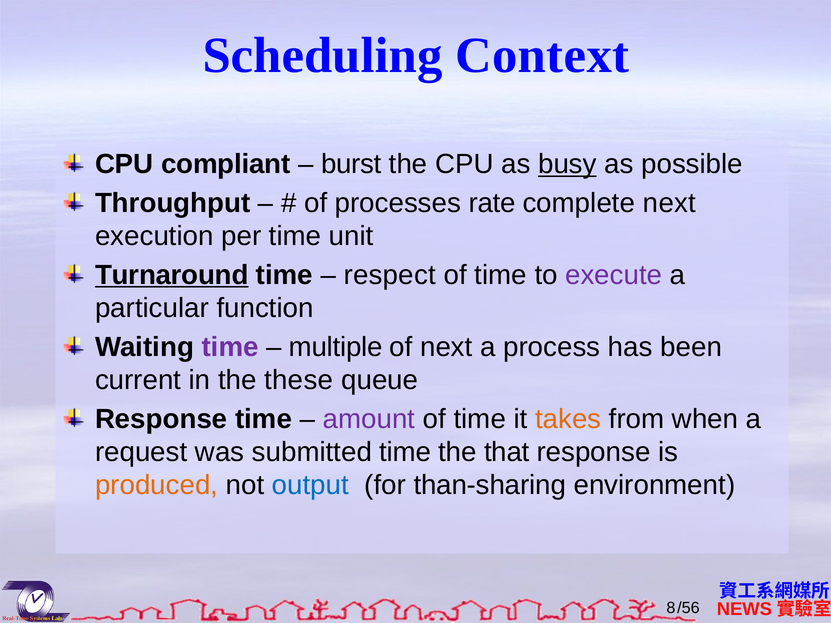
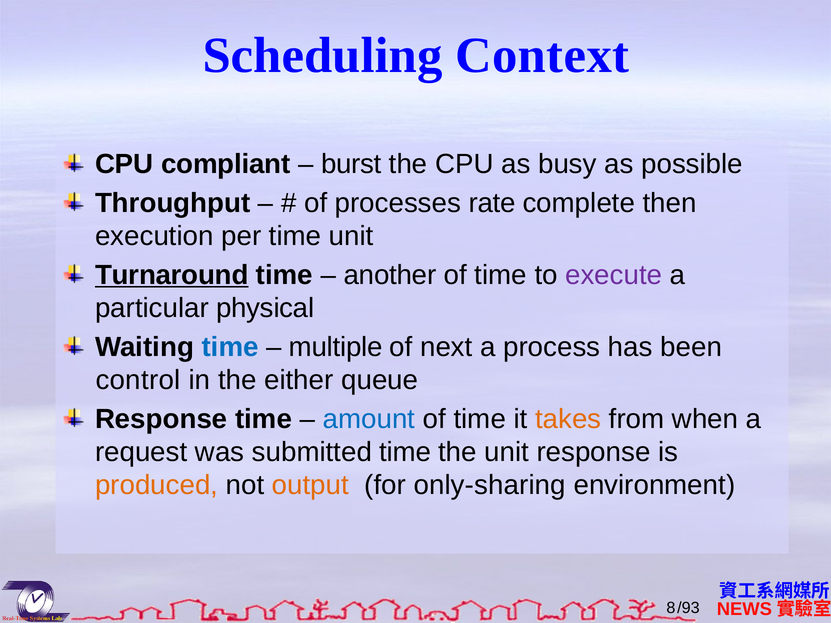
busy underline: present -> none
complete next: next -> then
respect: respect -> another
function: function -> physical
time at (230, 347) colour: purple -> blue
current: current -> control
these: these -> either
amount colour: purple -> blue
the that: that -> unit
output colour: blue -> orange
than-sharing: than-sharing -> only-sharing
/56: /56 -> /93
